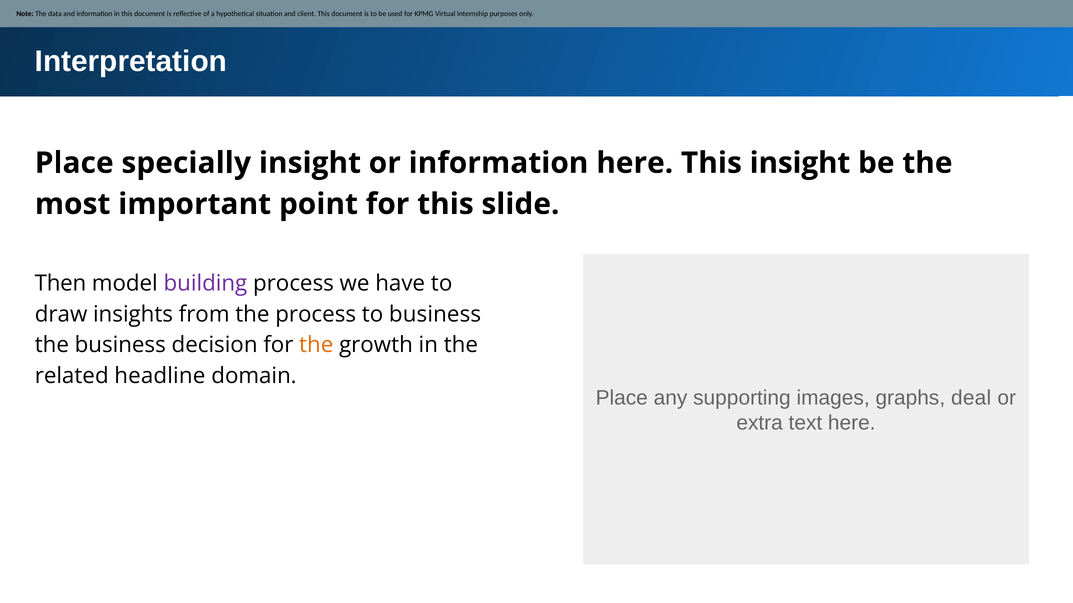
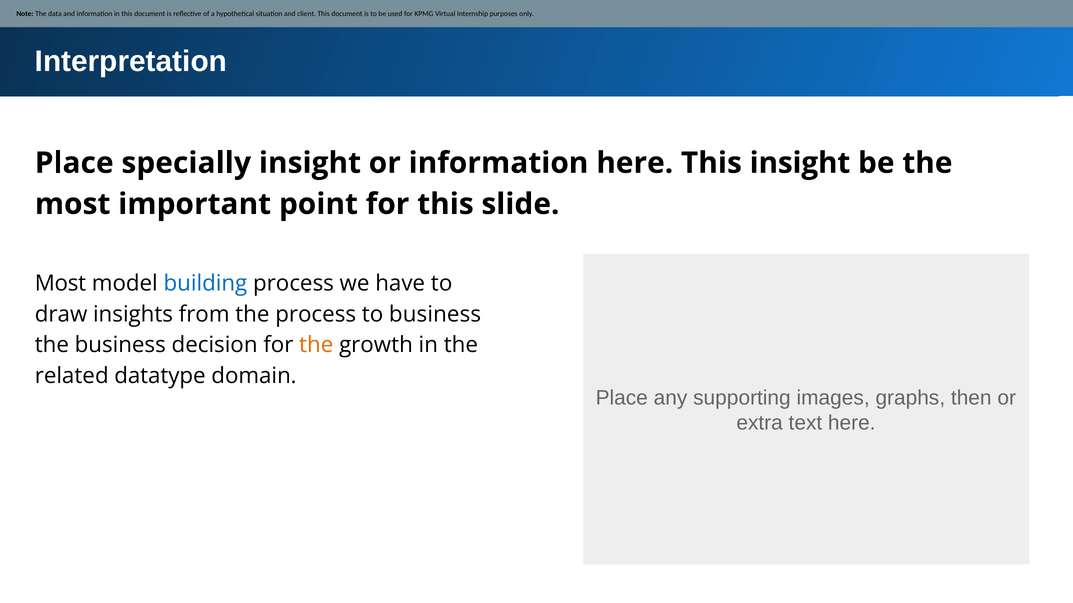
Then at (60, 284): Then -> Most
building colour: purple -> blue
headline: headline -> datatype
deal: deal -> then
